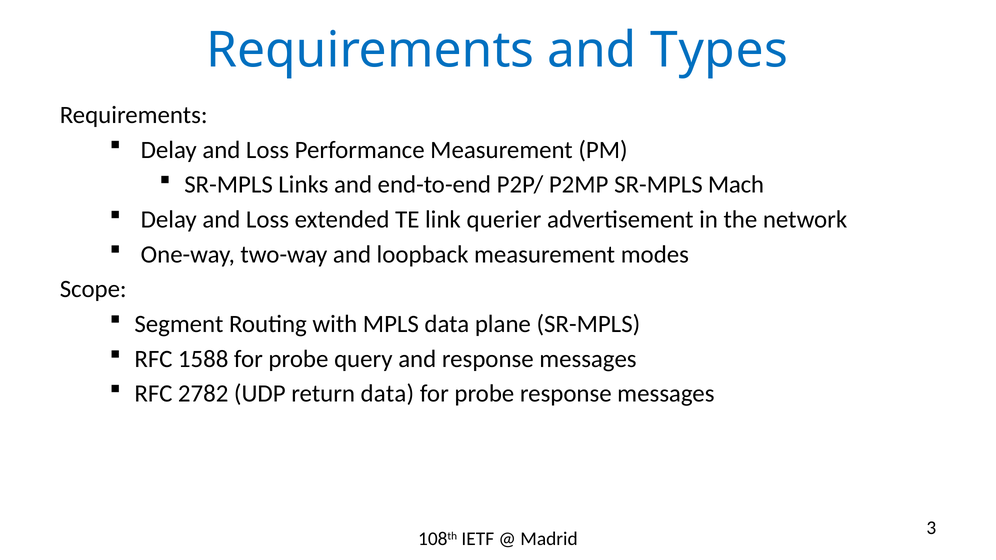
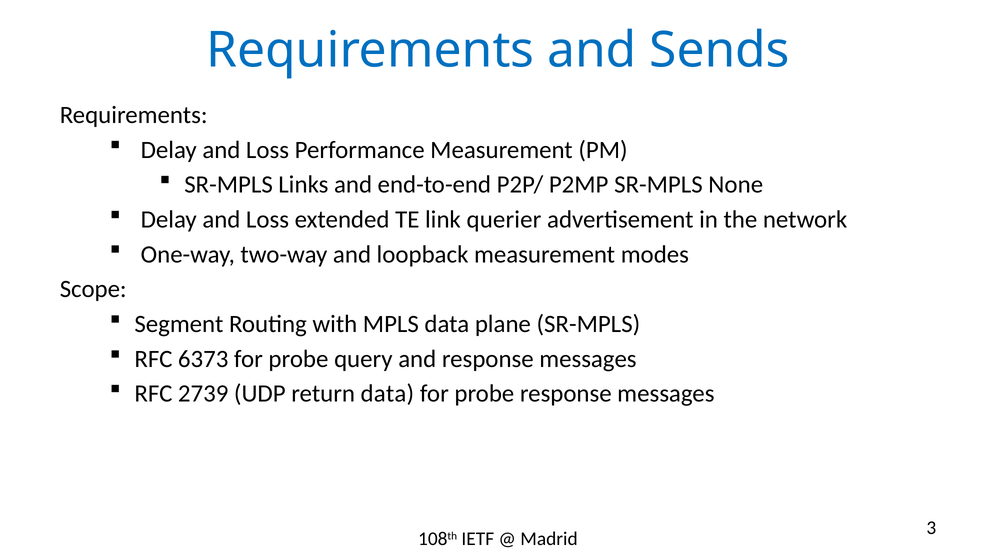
Types: Types -> Sends
Mach: Mach -> None
1588: 1588 -> 6373
2782: 2782 -> 2739
